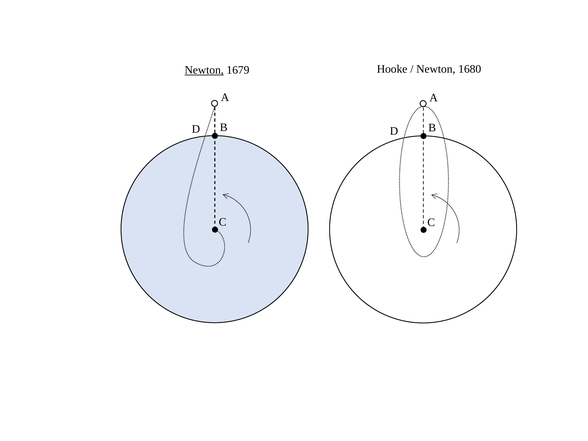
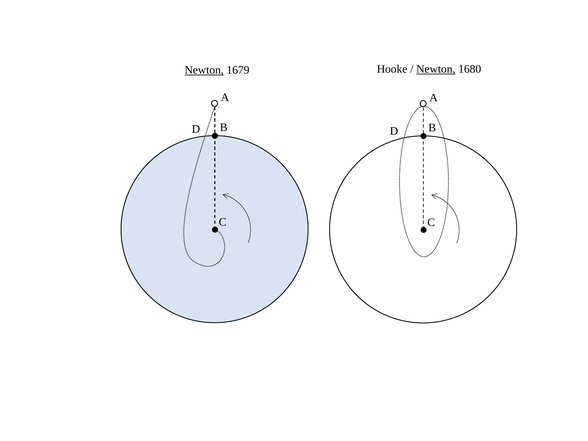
Newton at (436, 69) underline: none -> present
